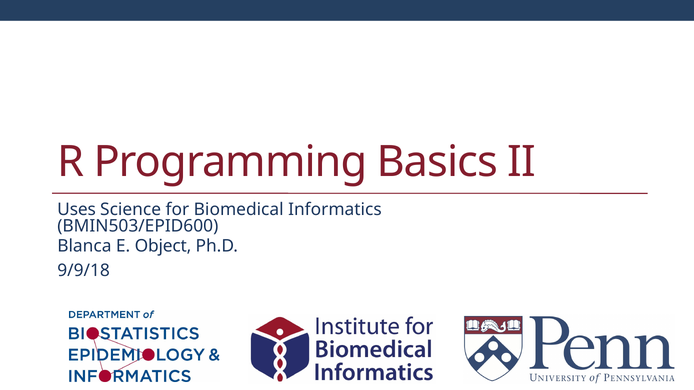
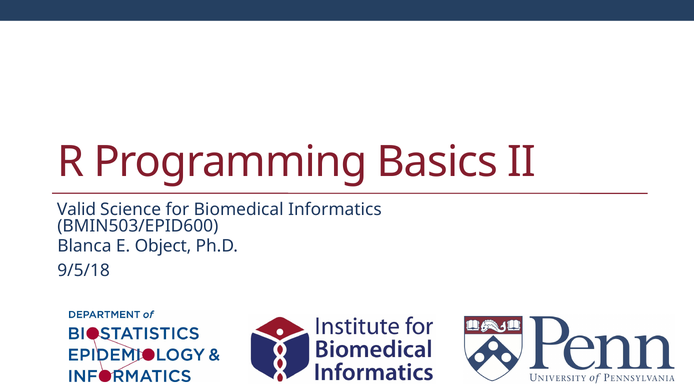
Uses: Uses -> Valid
9/9/18: 9/9/18 -> 9/5/18
